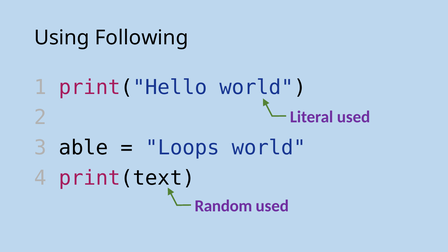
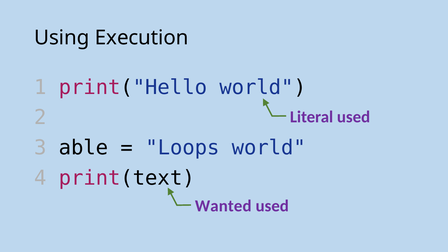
Following: Following -> Execution
Random: Random -> Wanted
